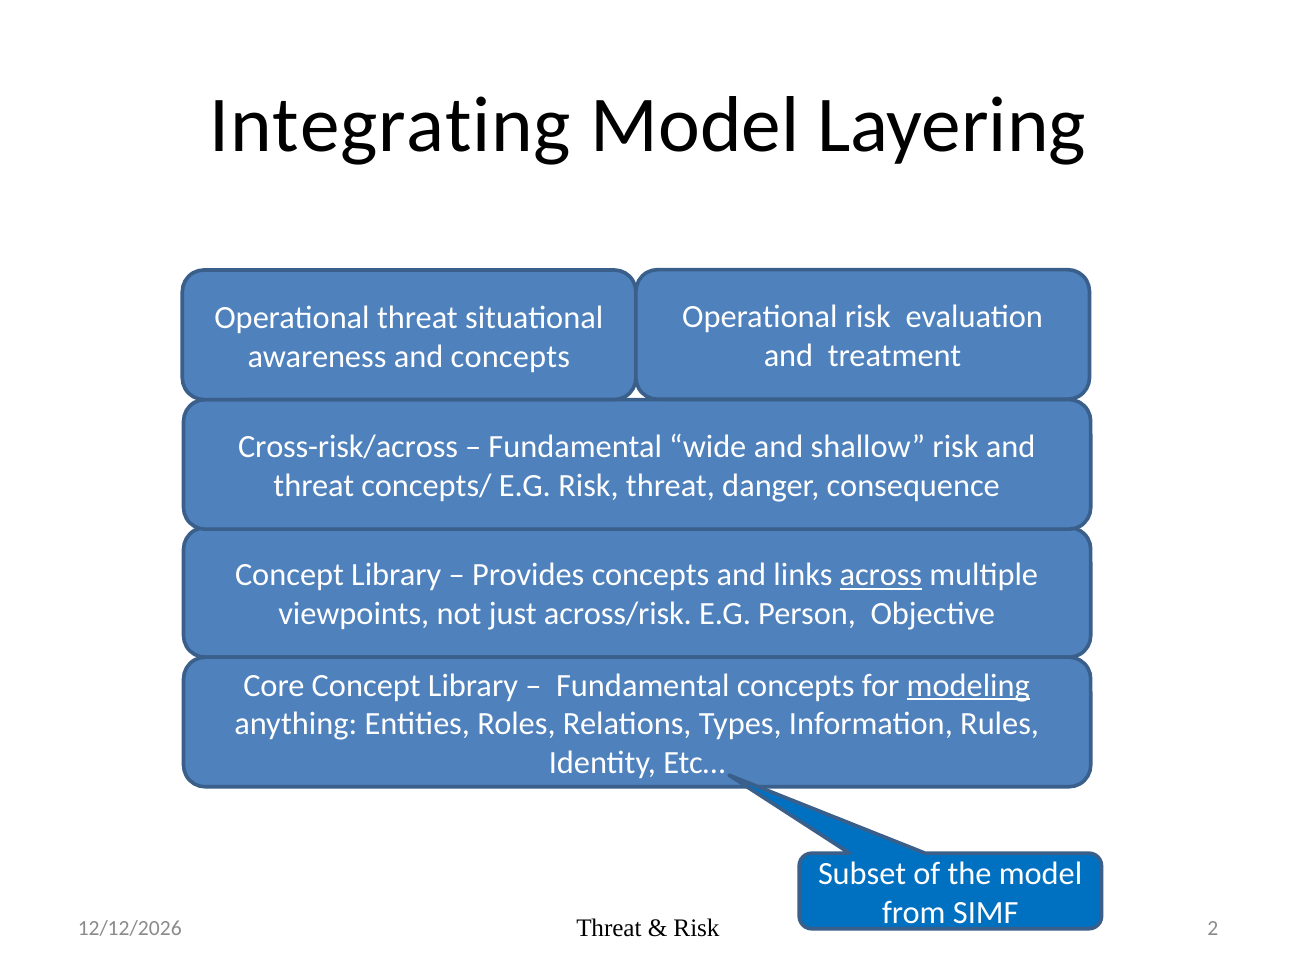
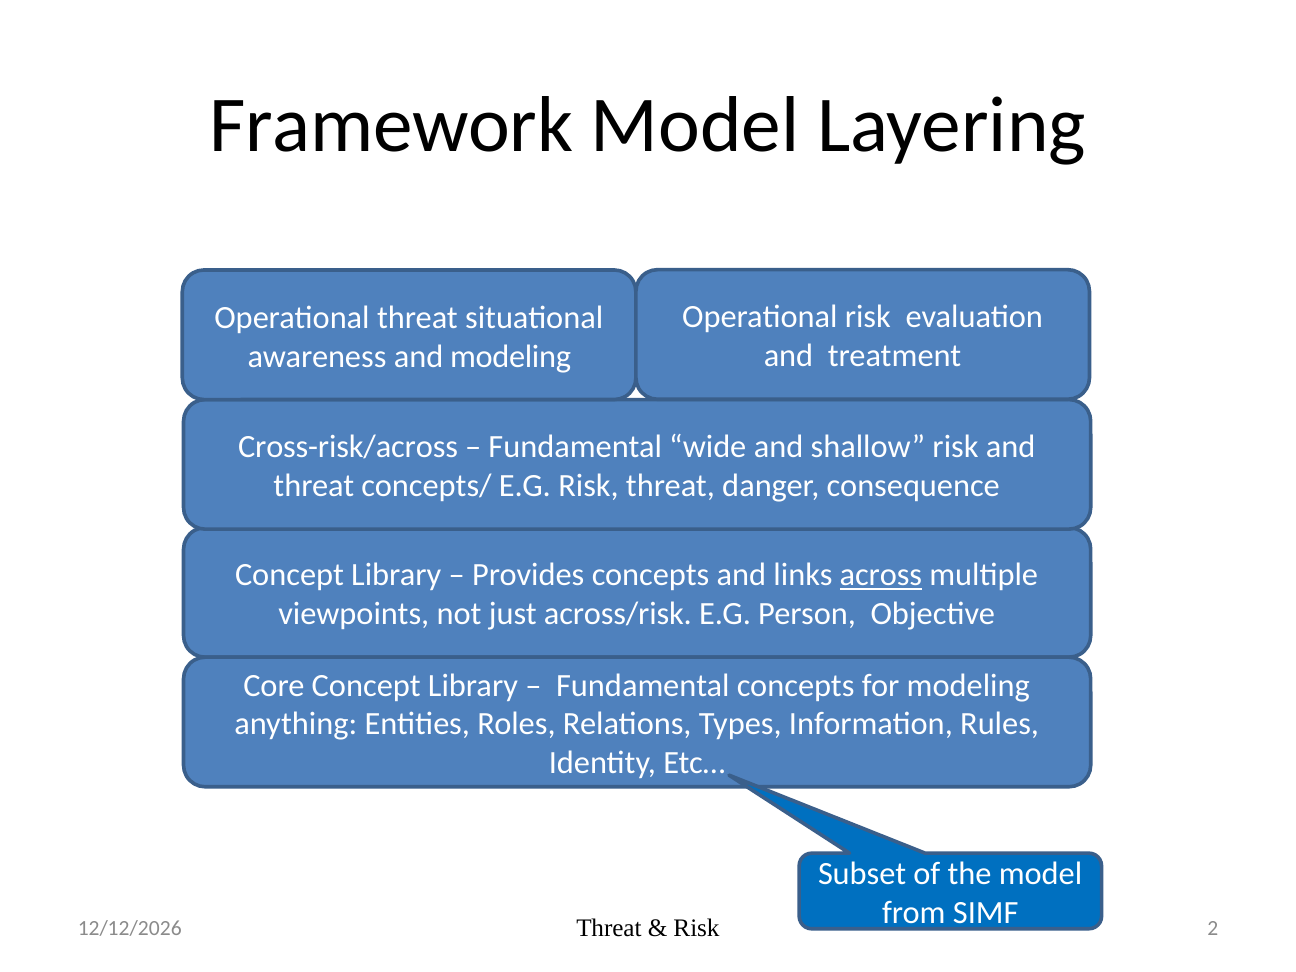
Integrating: Integrating -> Framework
and concepts: concepts -> modeling
modeling at (968, 685) underline: present -> none
